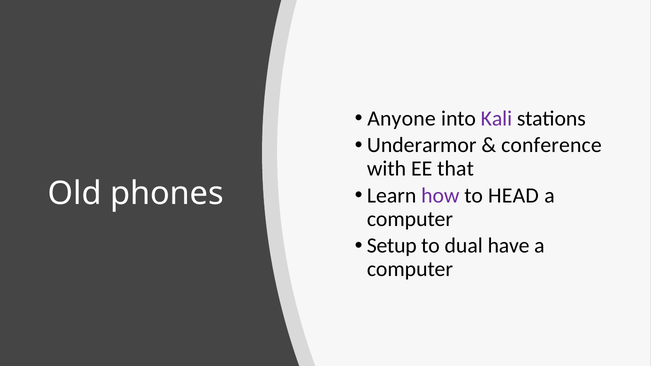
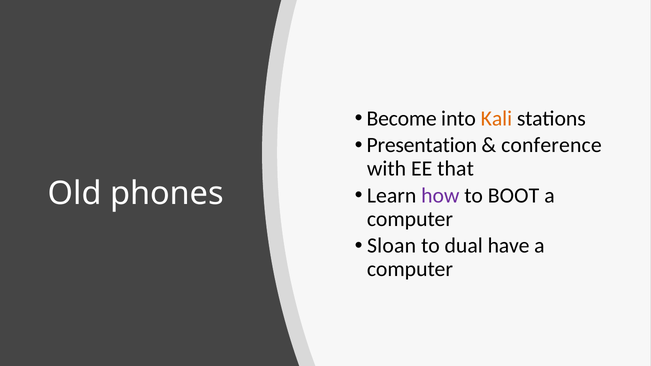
Anyone: Anyone -> Become
Kali colour: purple -> orange
Underarmor: Underarmor -> Presentation
HEAD: HEAD -> BOOT
Setup: Setup -> Sloan
